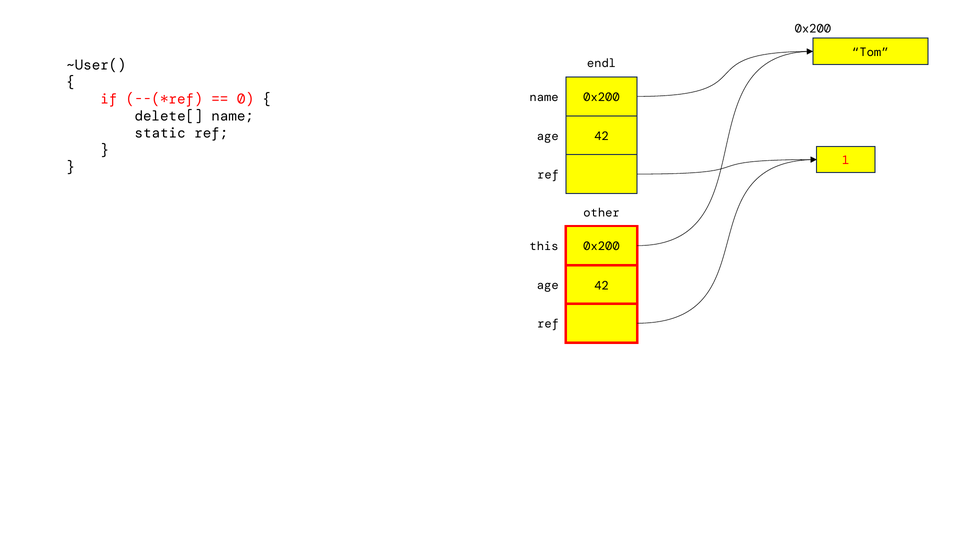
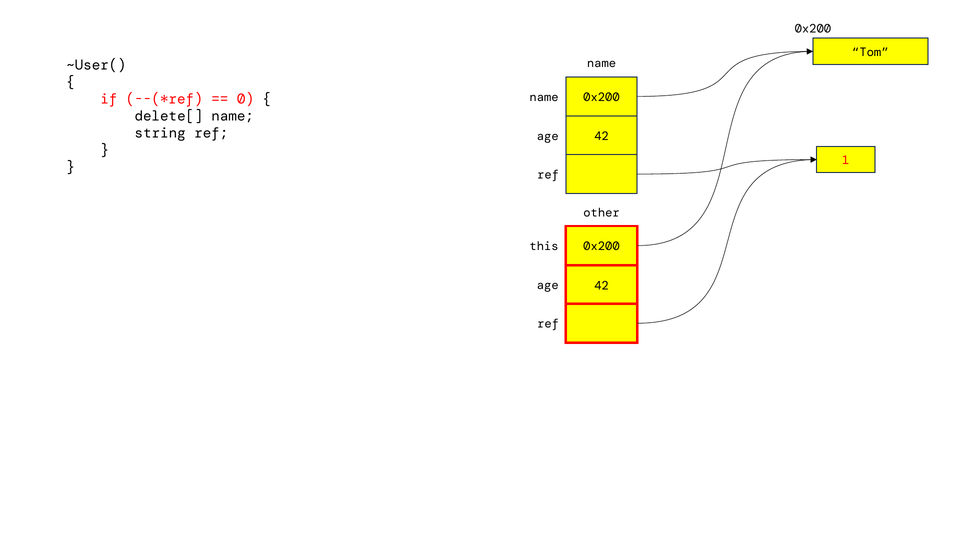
endl at (602, 63): endl -> name
static: static -> string
